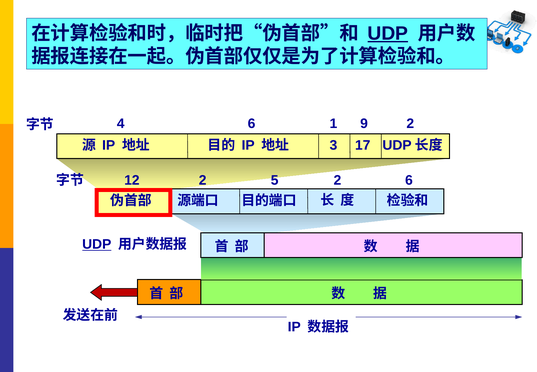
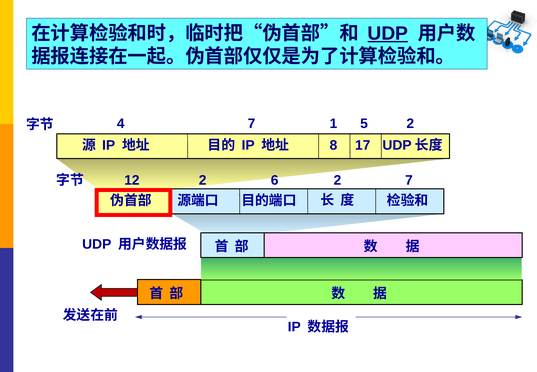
4 6: 6 -> 7
9: 9 -> 5
3: 3 -> 8
5: 5 -> 6
2 6: 6 -> 7
UDP at (97, 244) underline: present -> none
